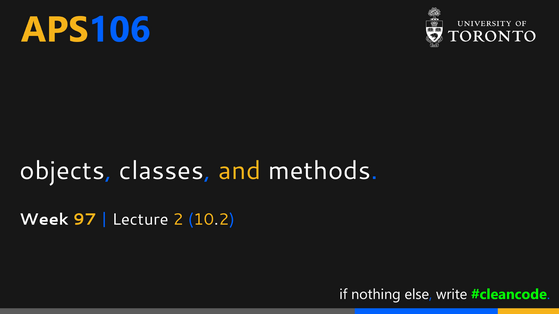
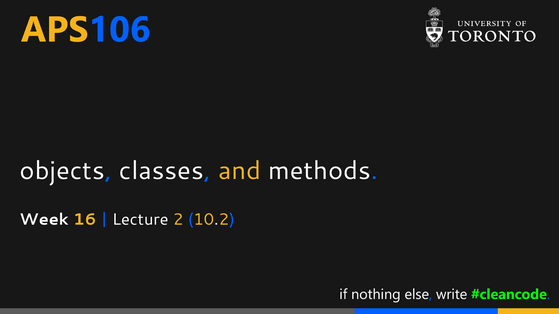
97: 97 -> 16
